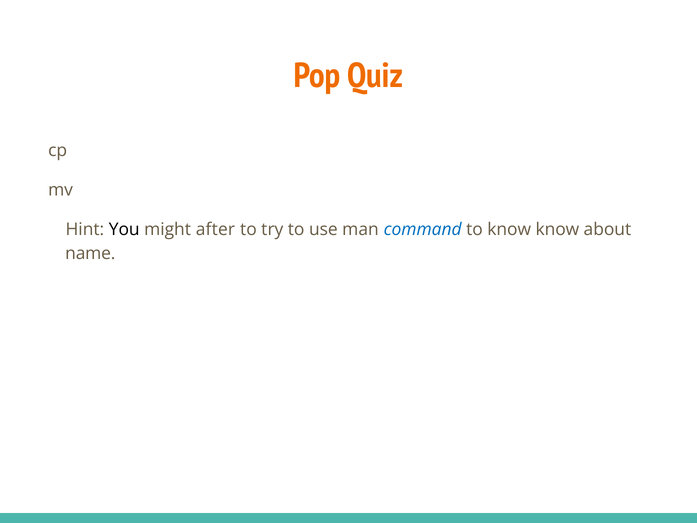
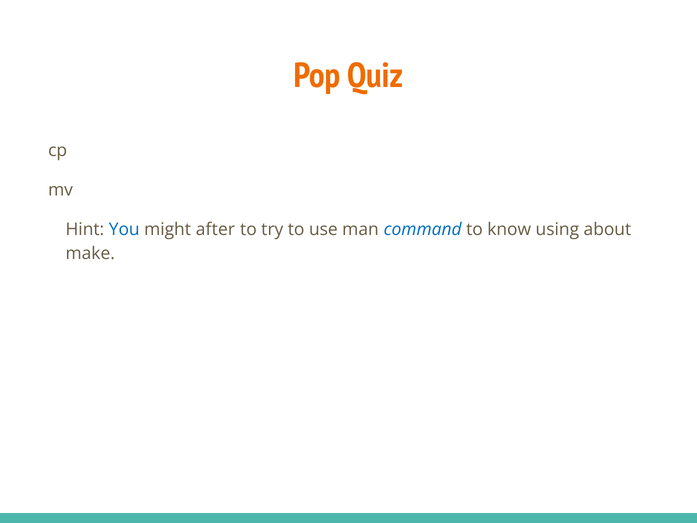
You colour: black -> blue
know know: know -> using
name: name -> make
